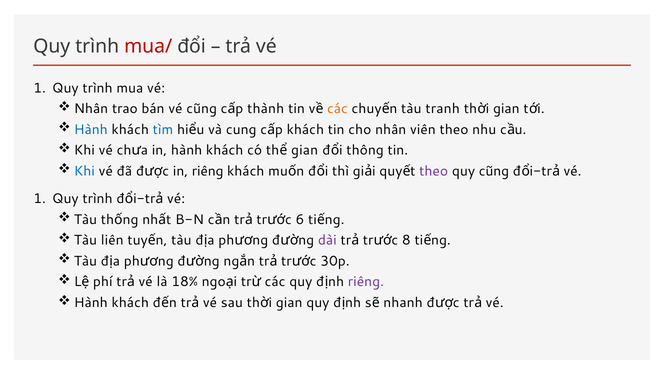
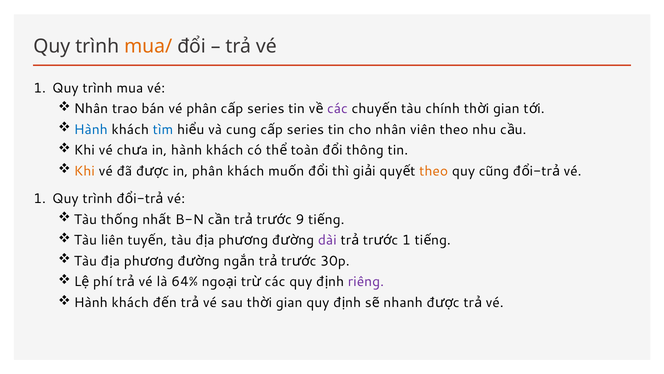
mua/ colour: red -> orange
vé cũng: cũng -> phân
thành at (266, 109): thành -> series
các at (337, 109) colour: orange -> purple
tranh: tranh -> chính
khách at (305, 129): khách -> series
gian at (305, 150): gian -> toàn
Khi at (84, 171) colour: blue -> orange
in riêng: riêng -> phân
theo at (434, 171) colour: purple -> orange
6: 6 -> 9
8 at (406, 240): 8 -> 1
18%: 18% -> 64%
